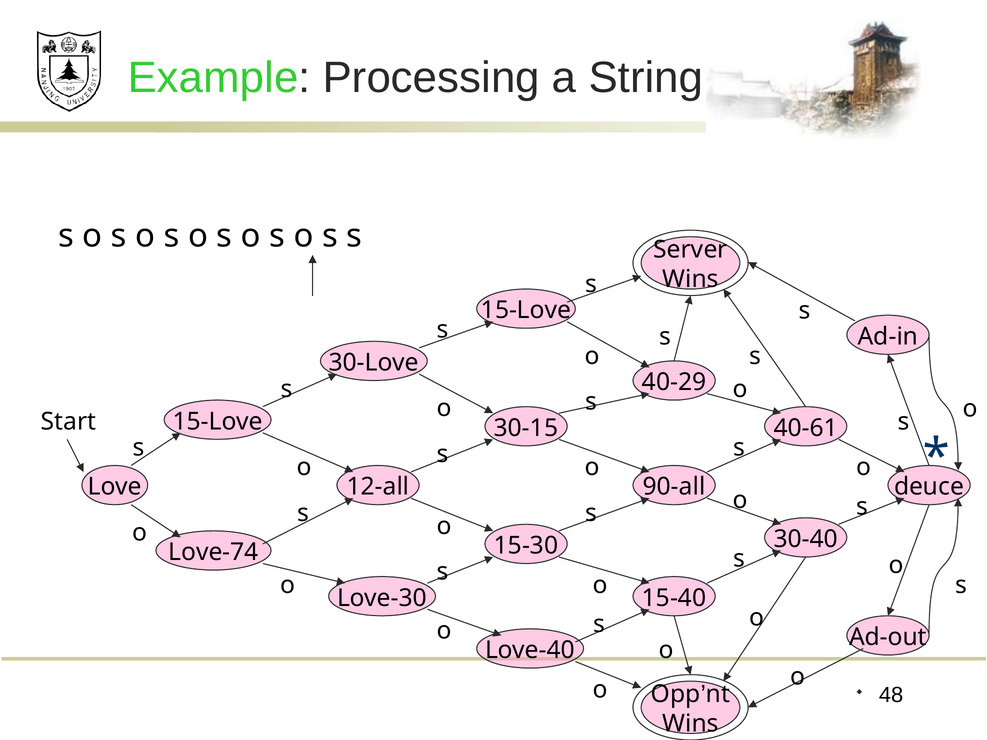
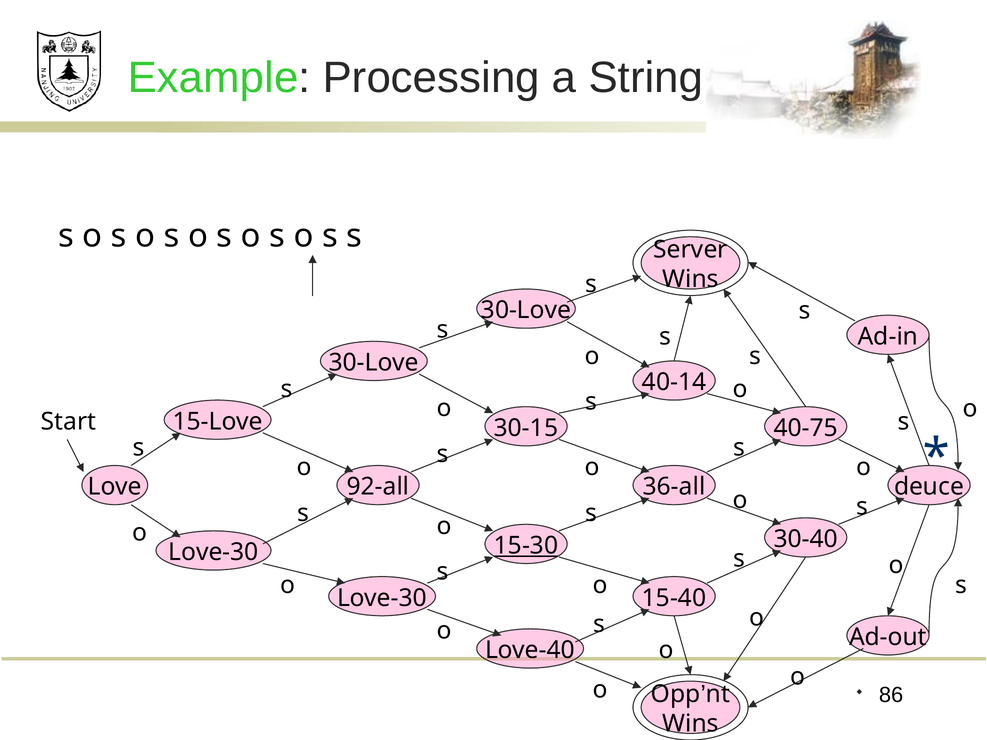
15-Love at (526, 310): 15-Love -> 30-Love
40-29: 40-29 -> 40-14
40-61: 40-61 -> 40-75
12-all: 12-all -> 92-all
90-all: 90-all -> 36-all
15-30 underline: none -> present
Love-74 at (213, 552): Love-74 -> Love-30
48: 48 -> 86
